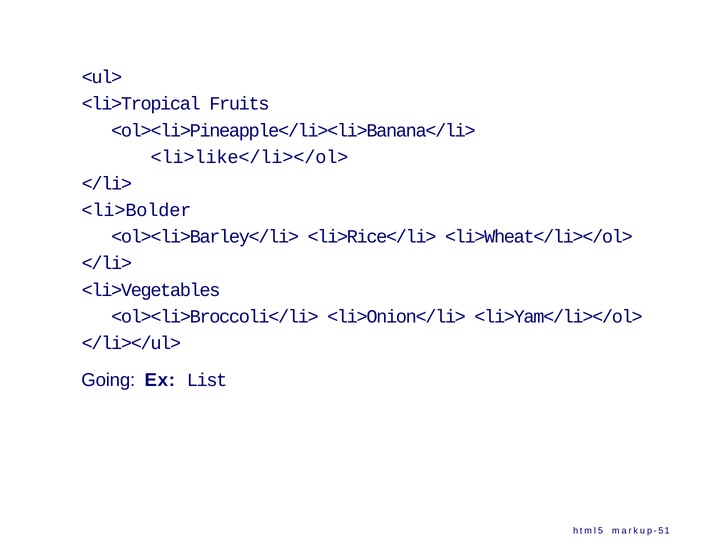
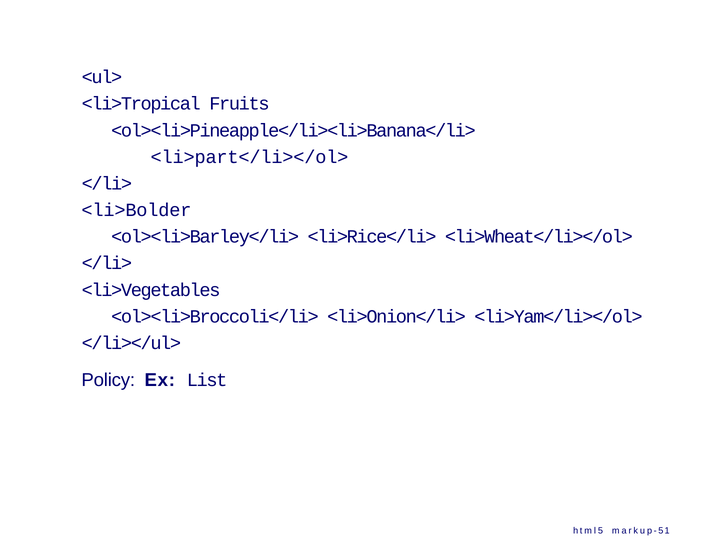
<li>like</li></ol>: <li>like</li></ol> -> <li>part</li></ol>
Going: Going -> Policy
